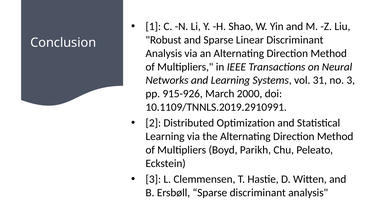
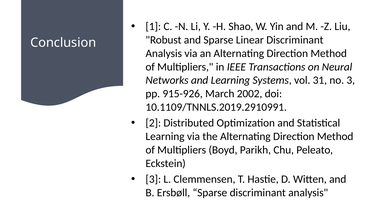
2000: 2000 -> 2002
